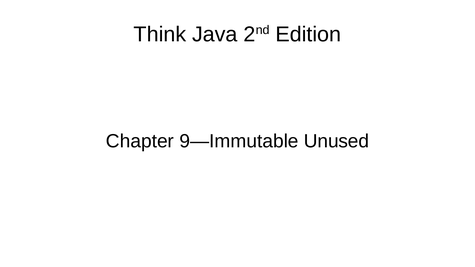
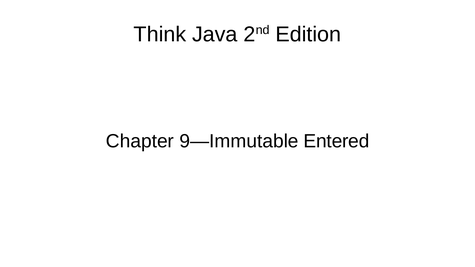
Unused: Unused -> Entered
